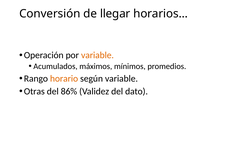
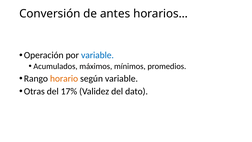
llegar: llegar -> antes
variable at (97, 55) colour: orange -> blue
86%: 86% -> 17%
